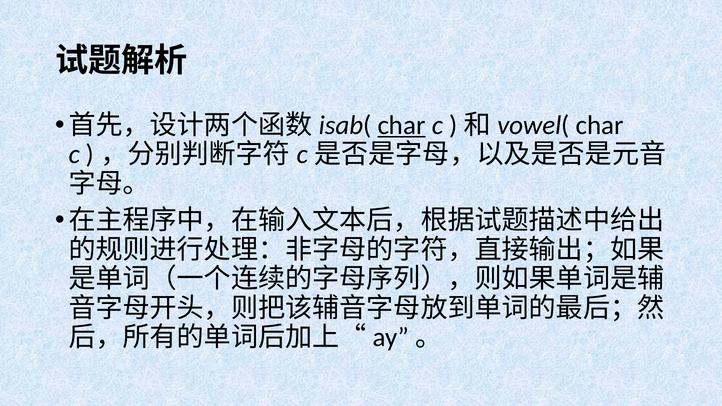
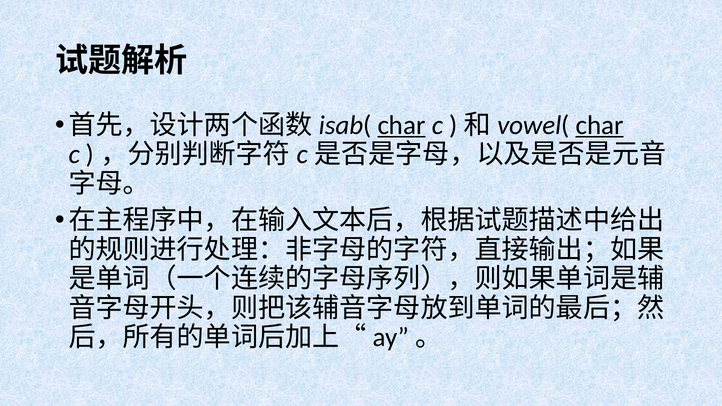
char at (600, 125) underline: none -> present
